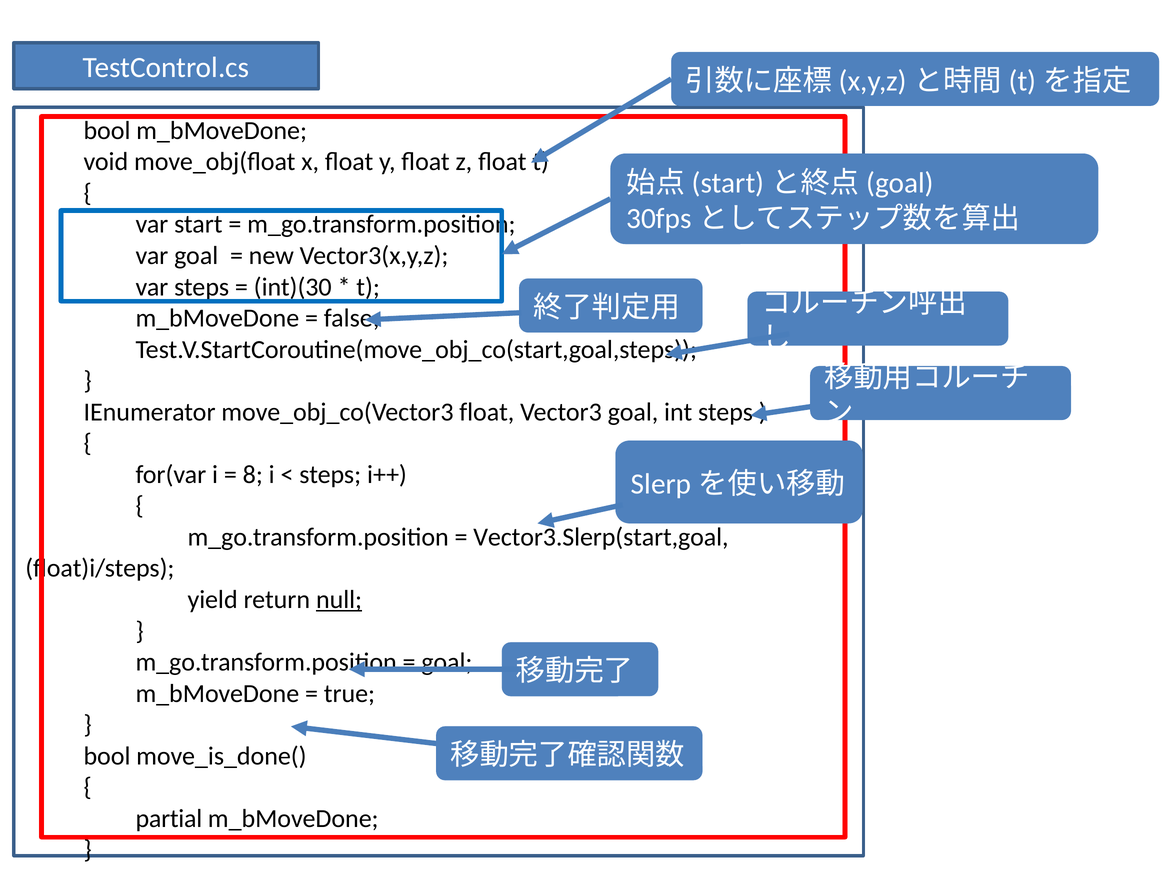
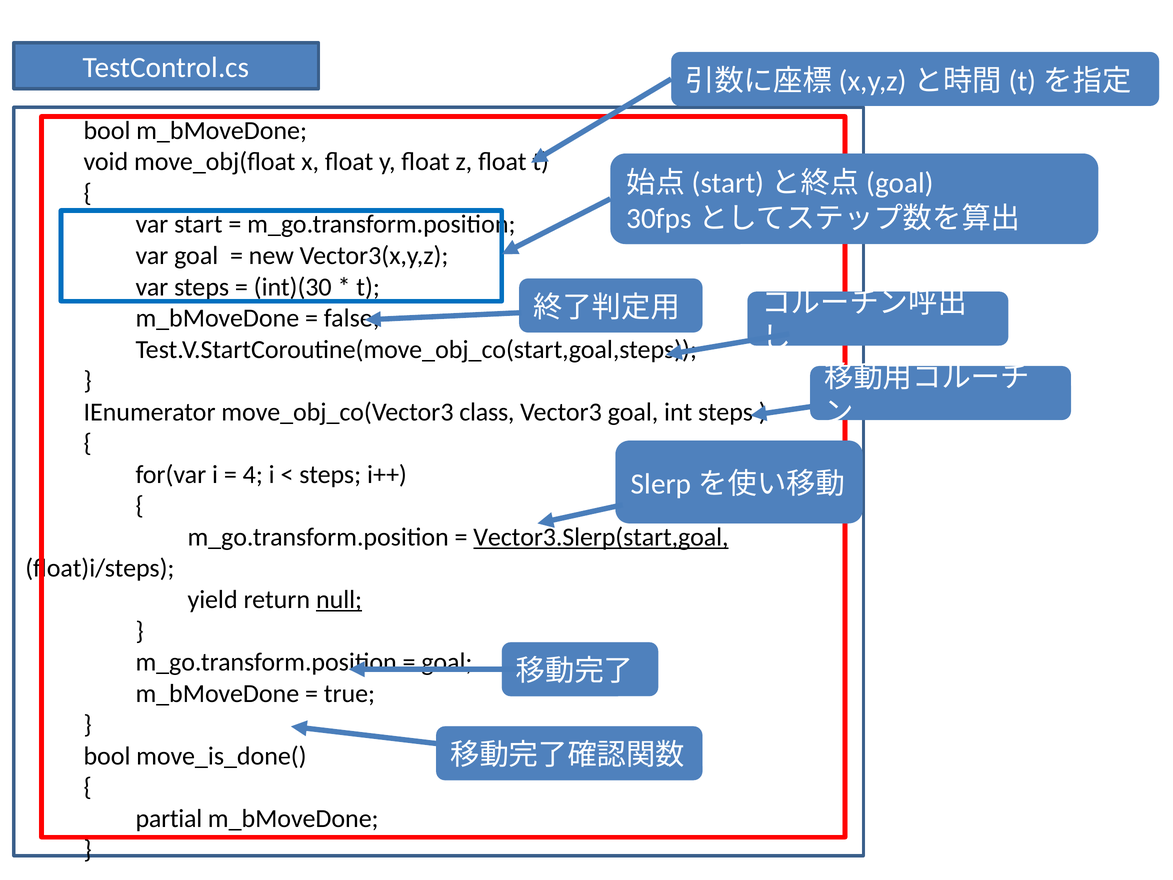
move_obj_co(Vector3 float: float -> class
8: 8 -> 4
Vector3.Slerp(start,goal underline: none -> present
